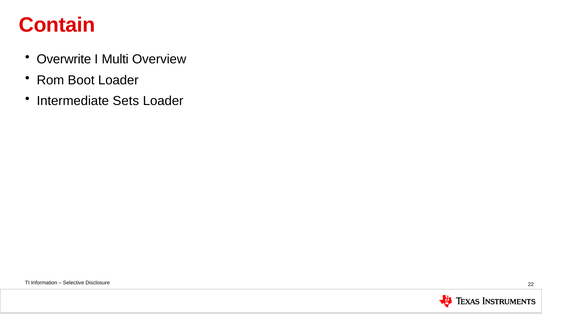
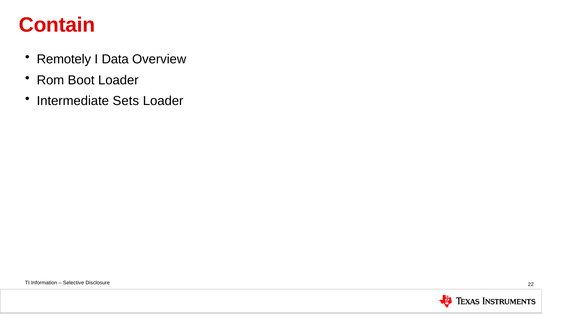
Overwrite: Overwrite -> Remotely
Multi: Multi -> Data
